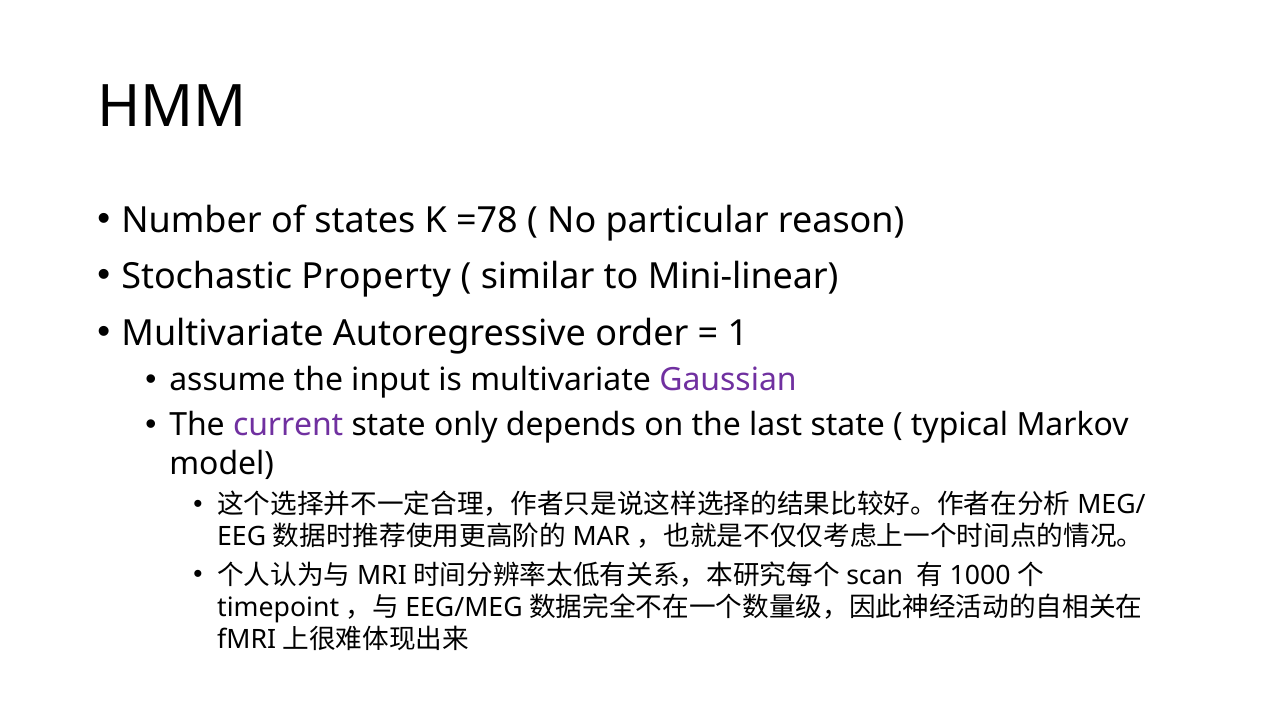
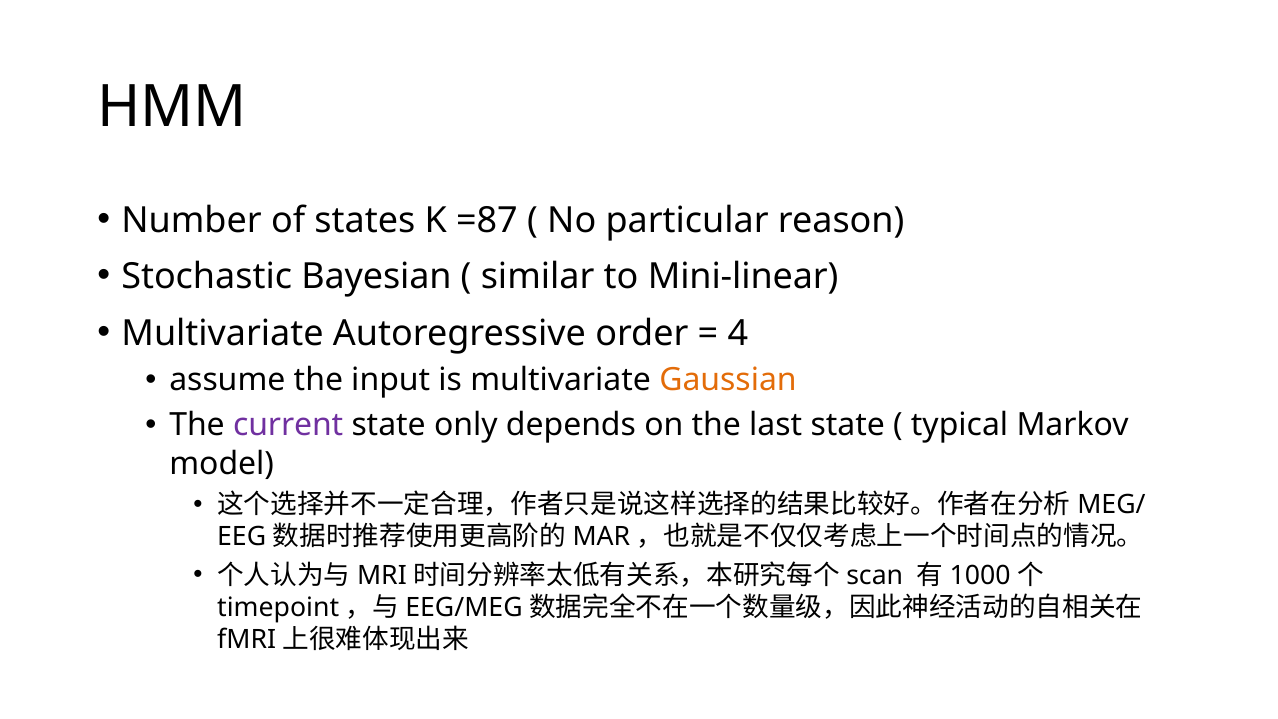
=78: =78 -> =87
Property: Property -> Bayesian
1: 1 -> 4
Gaussian colour: purple -> orange
